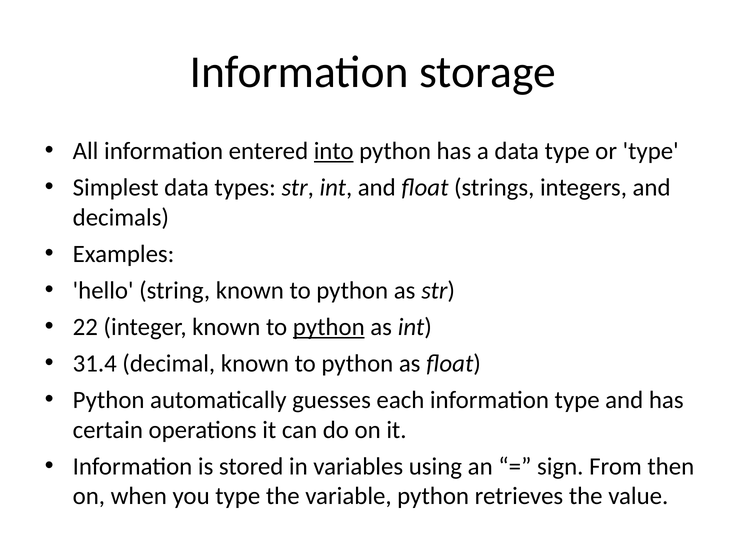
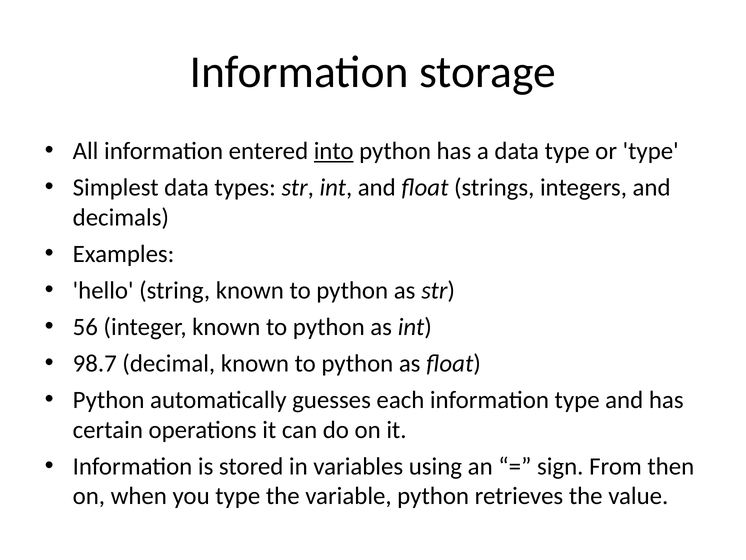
22: 22 -> 56
python at (329, 327) underline: present -> none
31.4: 31.4 -> 98.7
